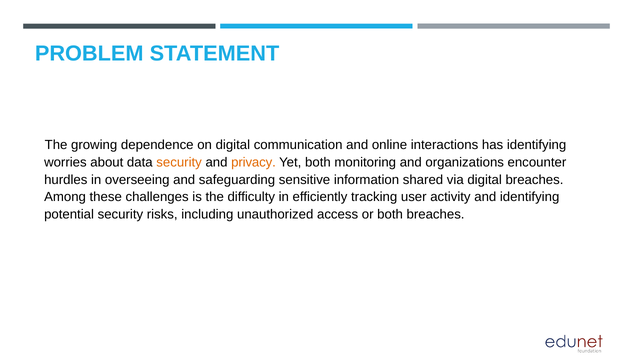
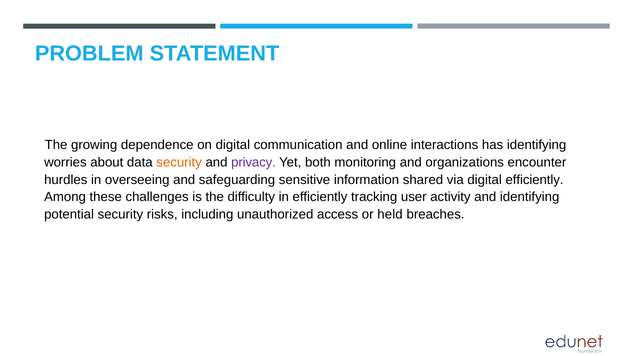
privacy colour: orange -> purple
digital breaches: breaches -> efficiently
or both: both -> held
